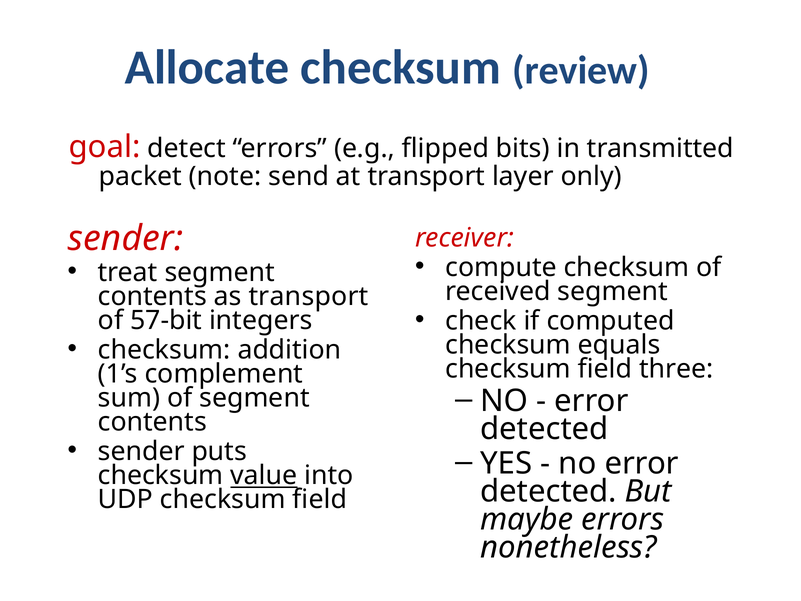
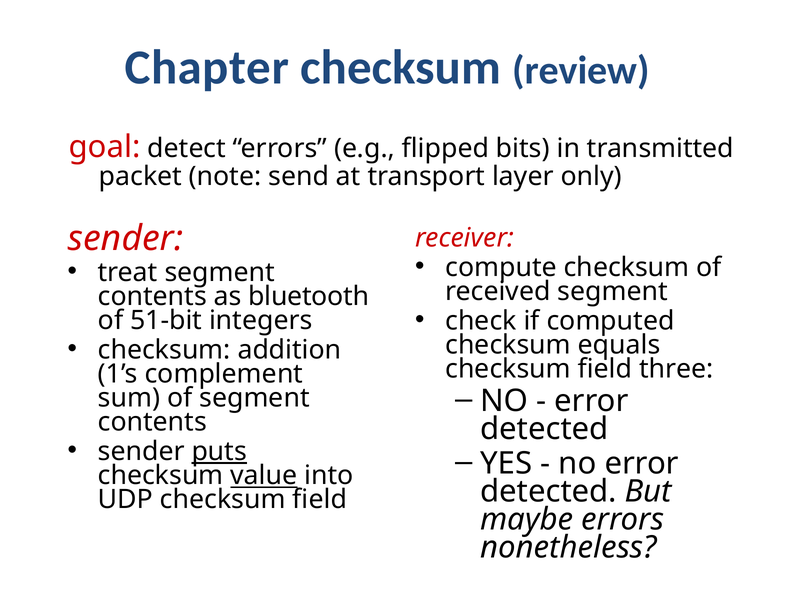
Allocate: Allocate -> Chapter
as transport: transport -> bluetooth
57-bit: 57-bit -> 51-bit
puts underline: none -> present
